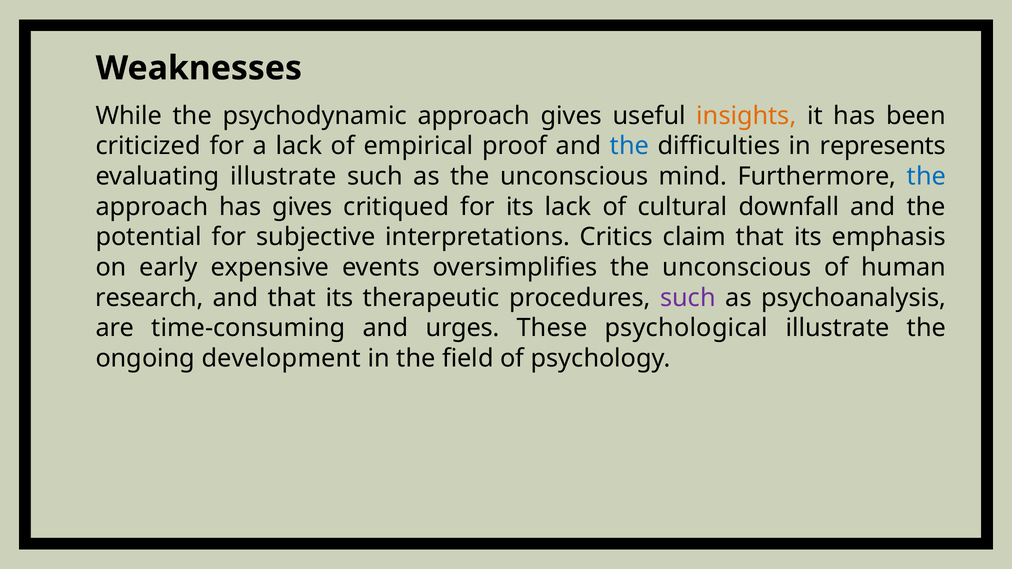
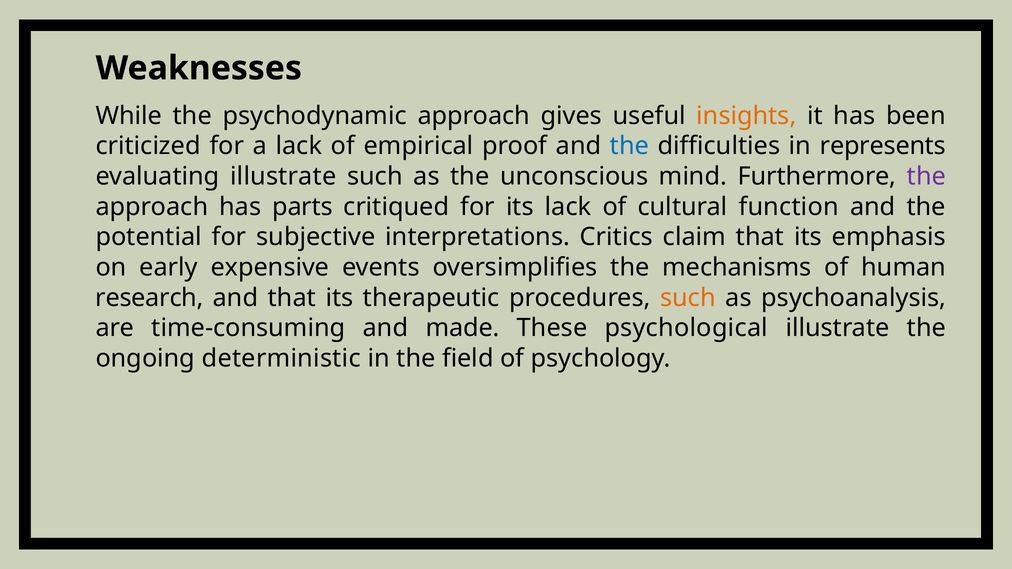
the at (926, 176) colour: blue -> purple
has gives: gives -> parts
downfall: downfall -> function
oversimplifies the unconscious: unconscious -> mechanisms
such at (688, 298) colour: purple -> orange
urges: urges -> made
development: development -> deterministic
